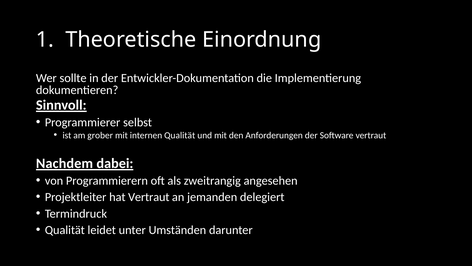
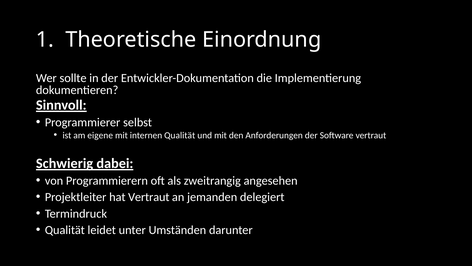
grober: grober -> eigene
Nachdem: Nachdem -> Schwierig
